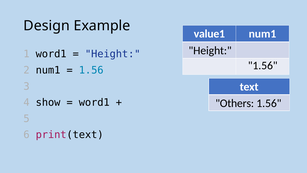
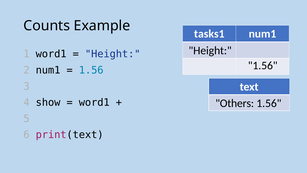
Design: Design -> Counts
value1: value1 -> tasks1
